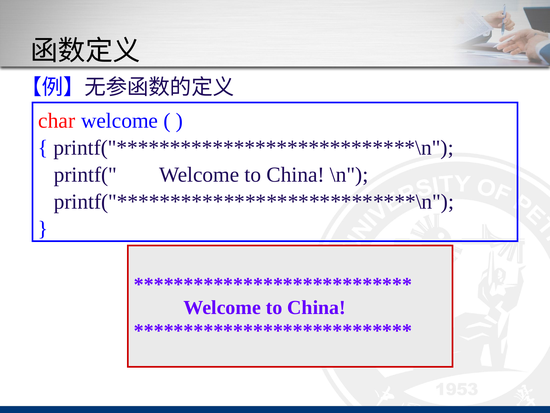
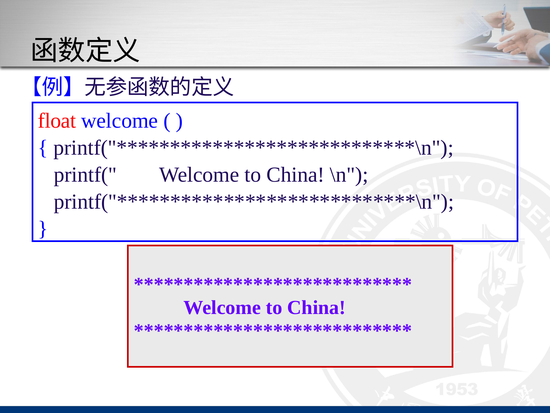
char: char -> float
